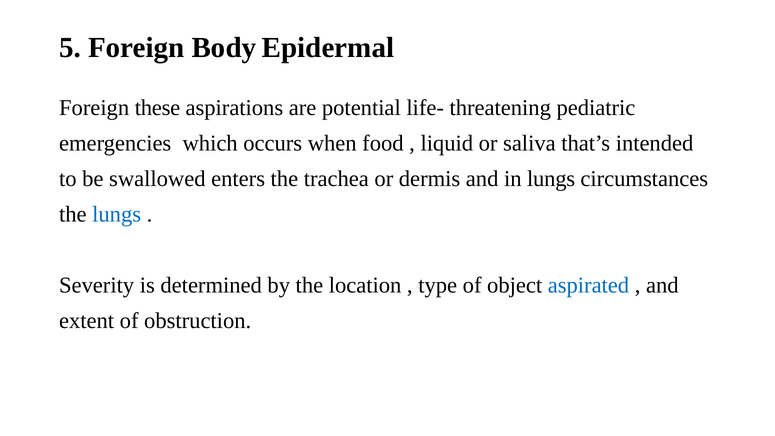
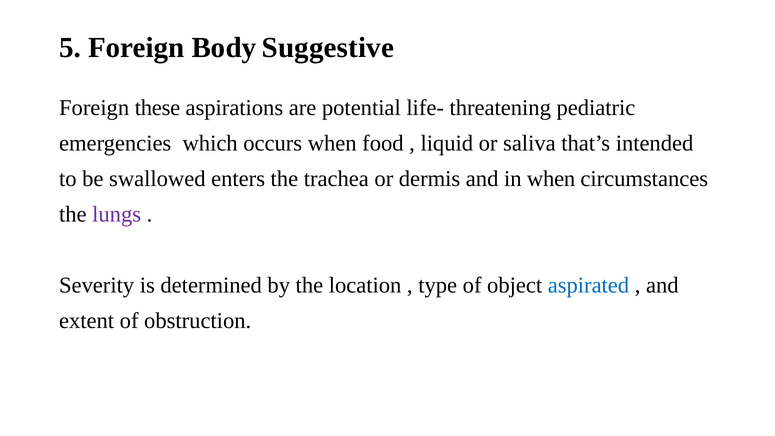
Epidermal: Epidermal -> Suggestive
in lungs: lungs -> when
lungs at (117, 214) colour: blue -> purple
